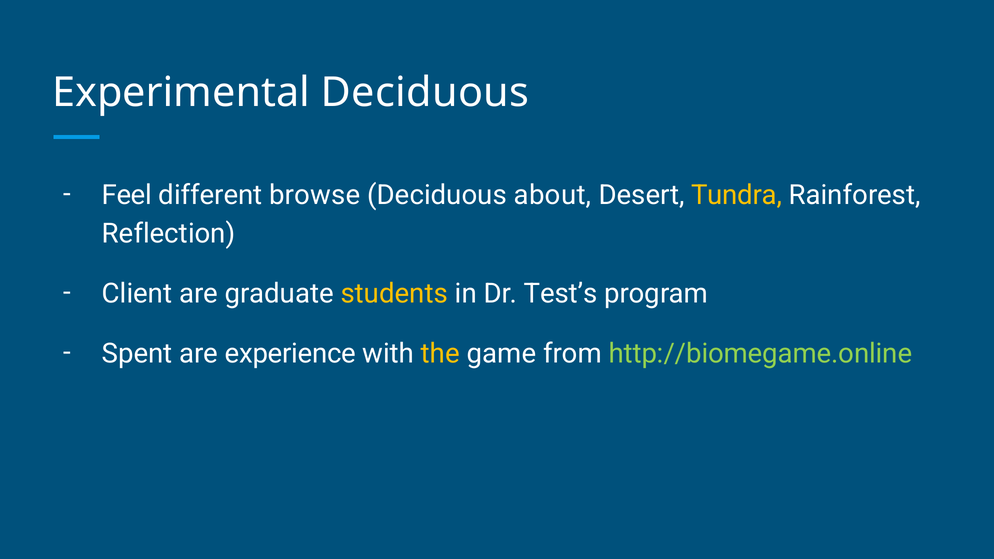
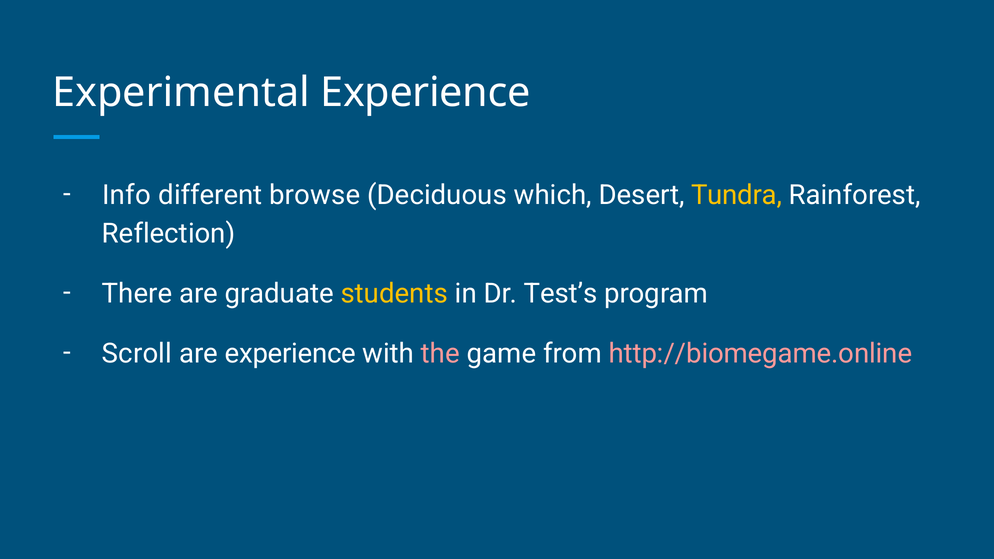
Experimental Deciduous: Deciduous -> Experience
Feel: Feel -> Info
about: about -> which
Client: Client -> There
Spent: Spent -> Scroll
the colour: yellow -> pink
http://biomegame.online colour: light green -> pink
